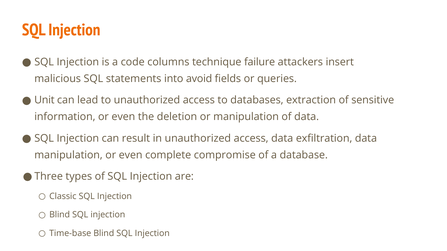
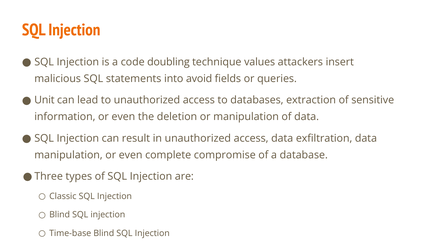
columns: columns -> doubling
failure: failure -> values
